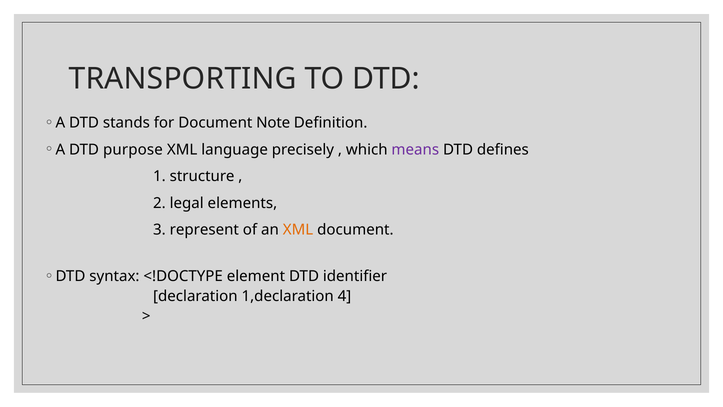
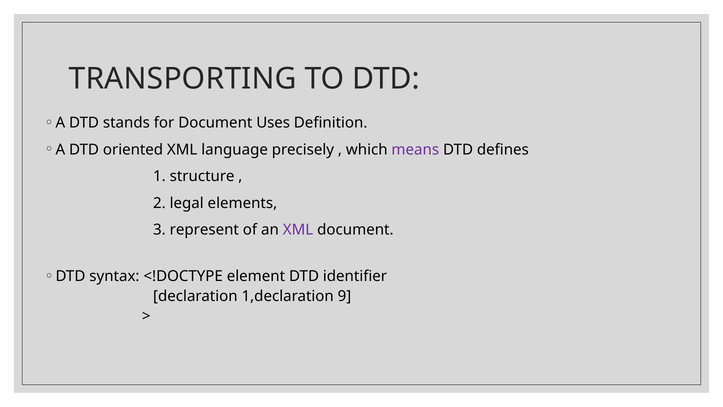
Note: Note -> Uses
purpose: purpose -> oriented
XML at (298, 230) colour: orange -> purple
4: 4 -> 9
